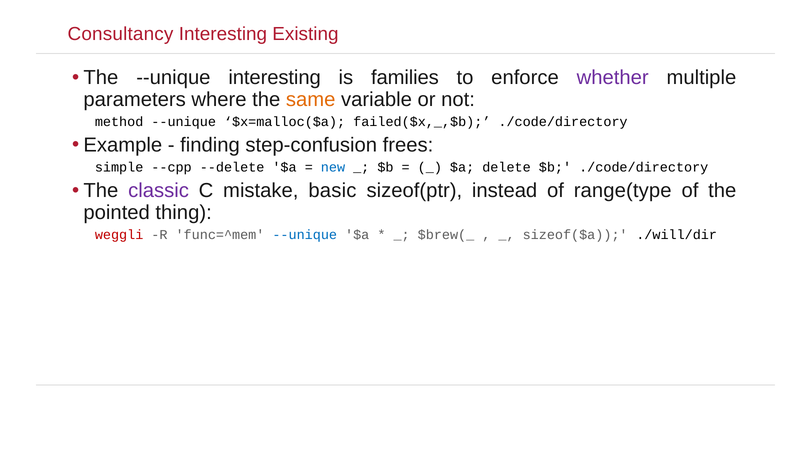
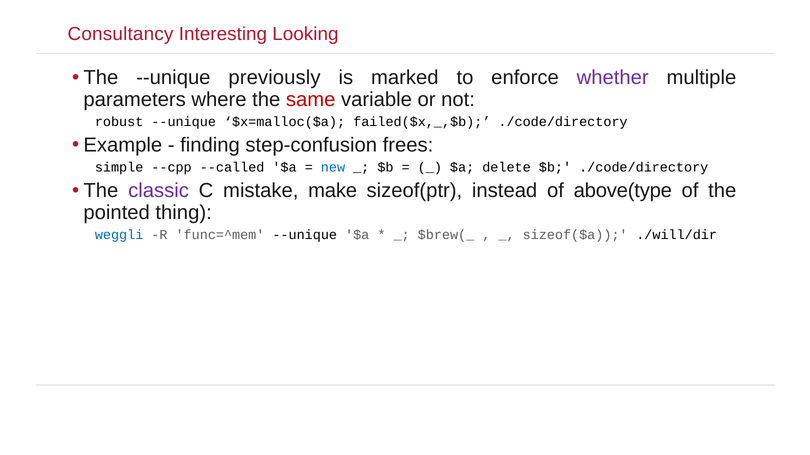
Existing: Existing -> Looking
--unique interesting: interesting -> previously
families: families -> marked
same colour: orange -> red
method: method -> robust
--delete: --delete -> --called
basic: basic -> make
range(type: range(type -> above(type
weggli colour: red -> blue
--unique at (305, 235) colour: blue -> black
